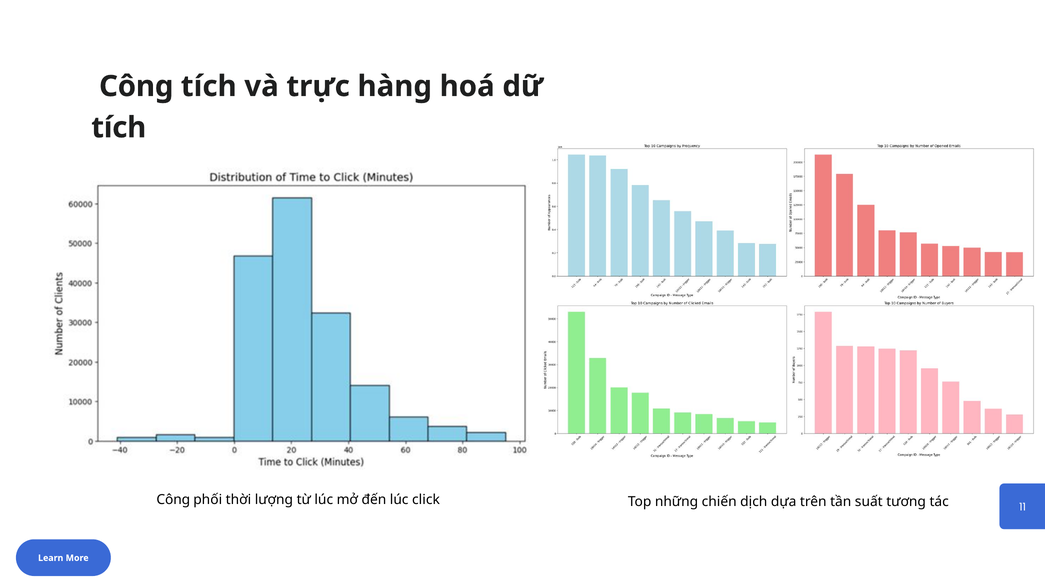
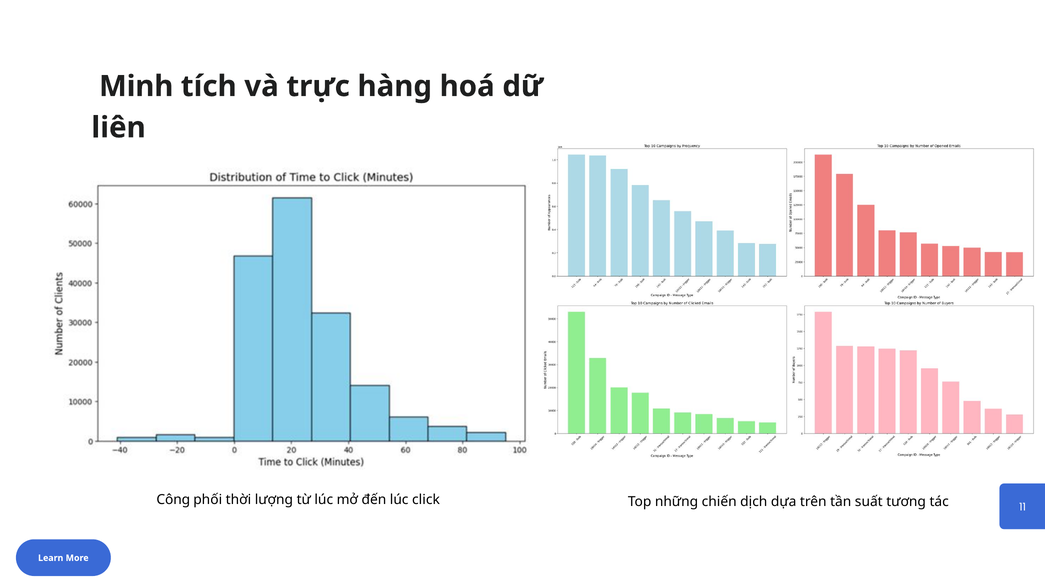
Công at (136, 86): Công -> Minh
tích at (119, 128): tích -> liên
